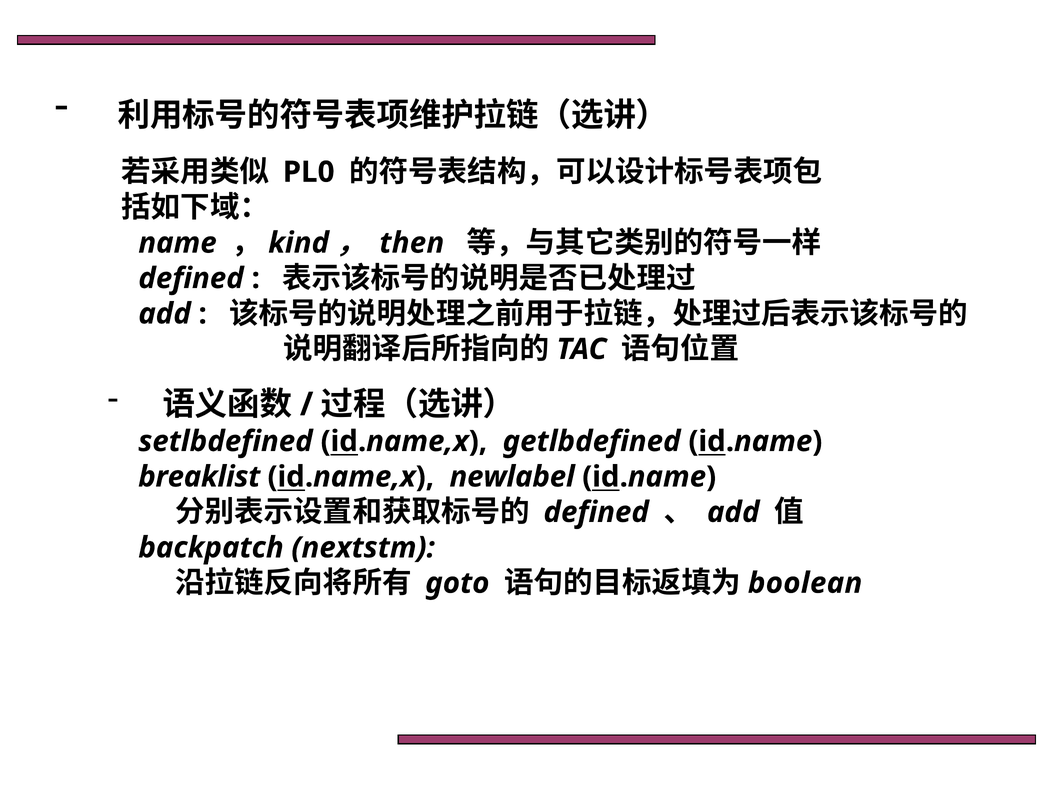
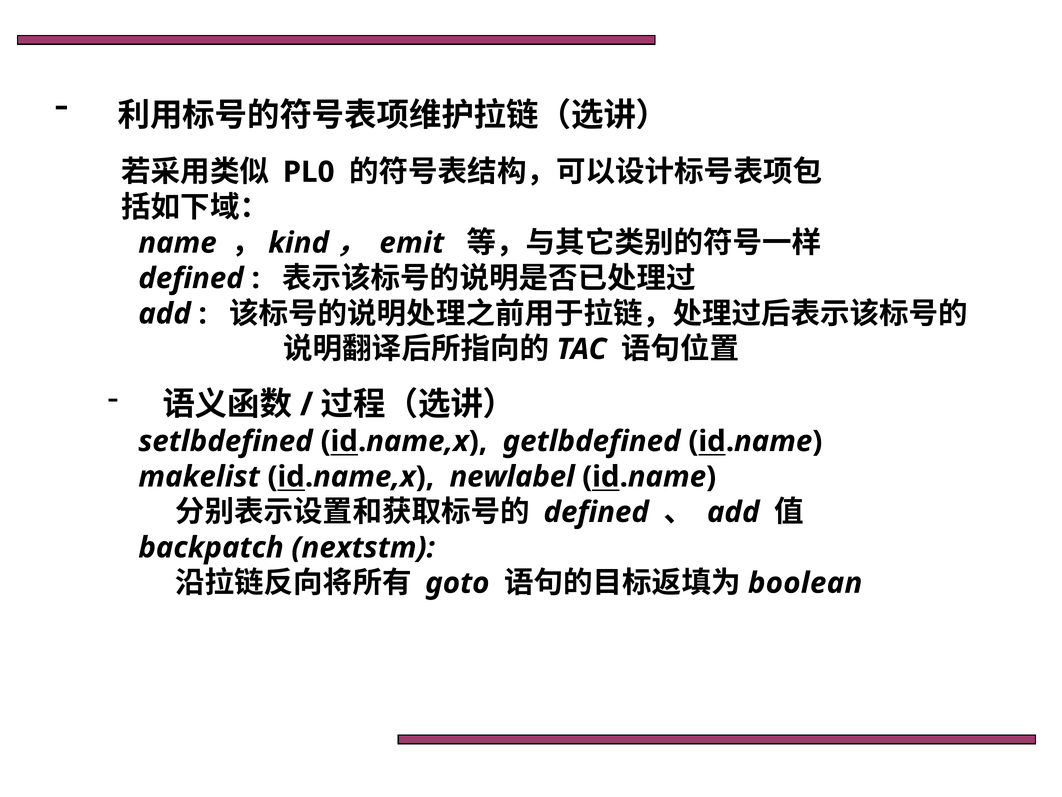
then: then -> emit
breaklist: breaklist -> makelist
